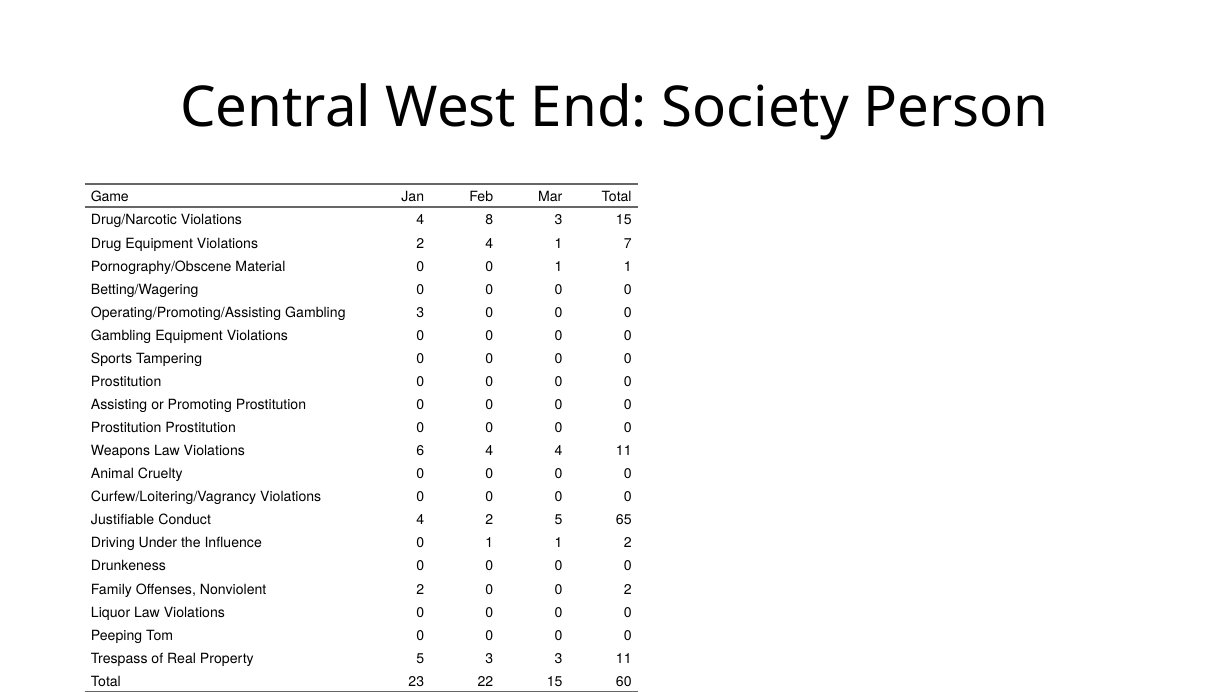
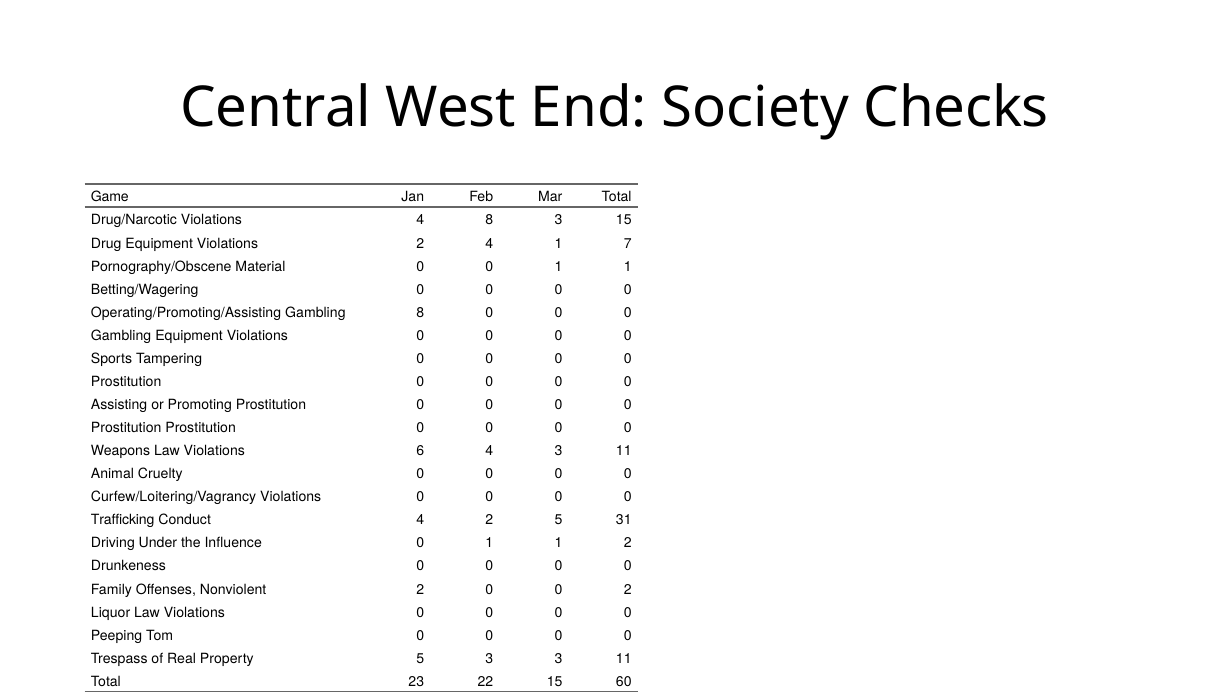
Person: Person -> Checks
Gambling 3: 3 -> 8
4 4: 4 -> 3
Justifiable: Justifiable -> Trafficking
65: 65 -> 31
